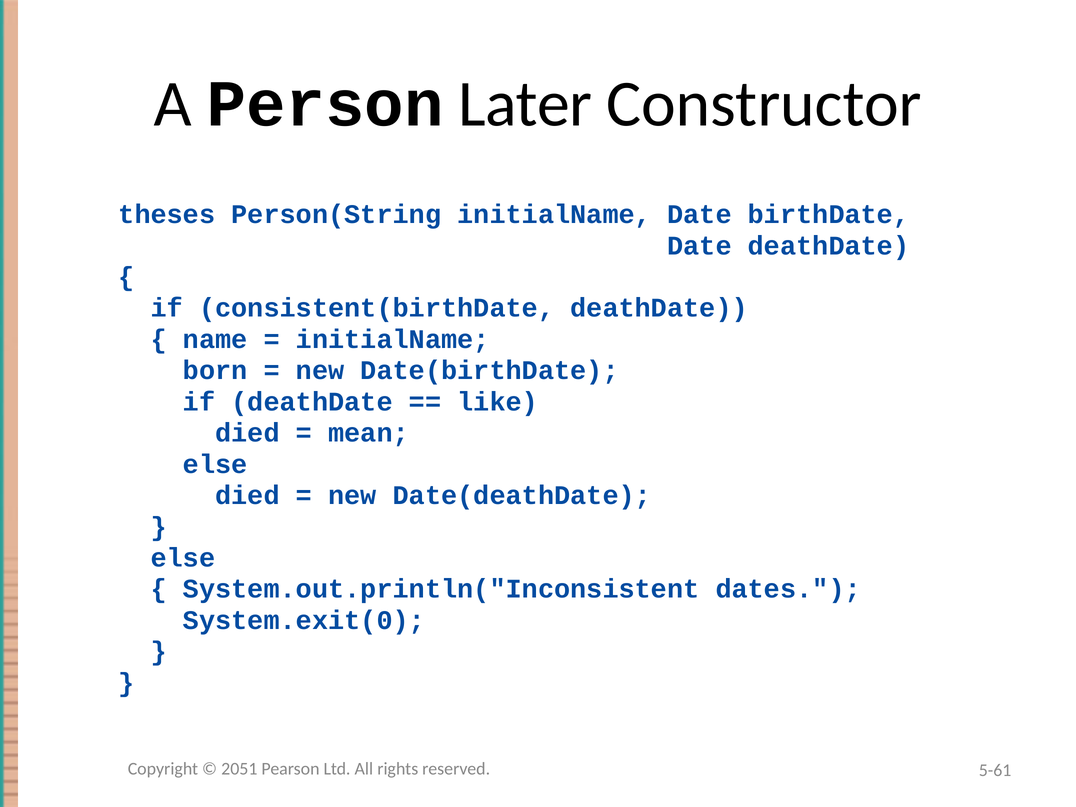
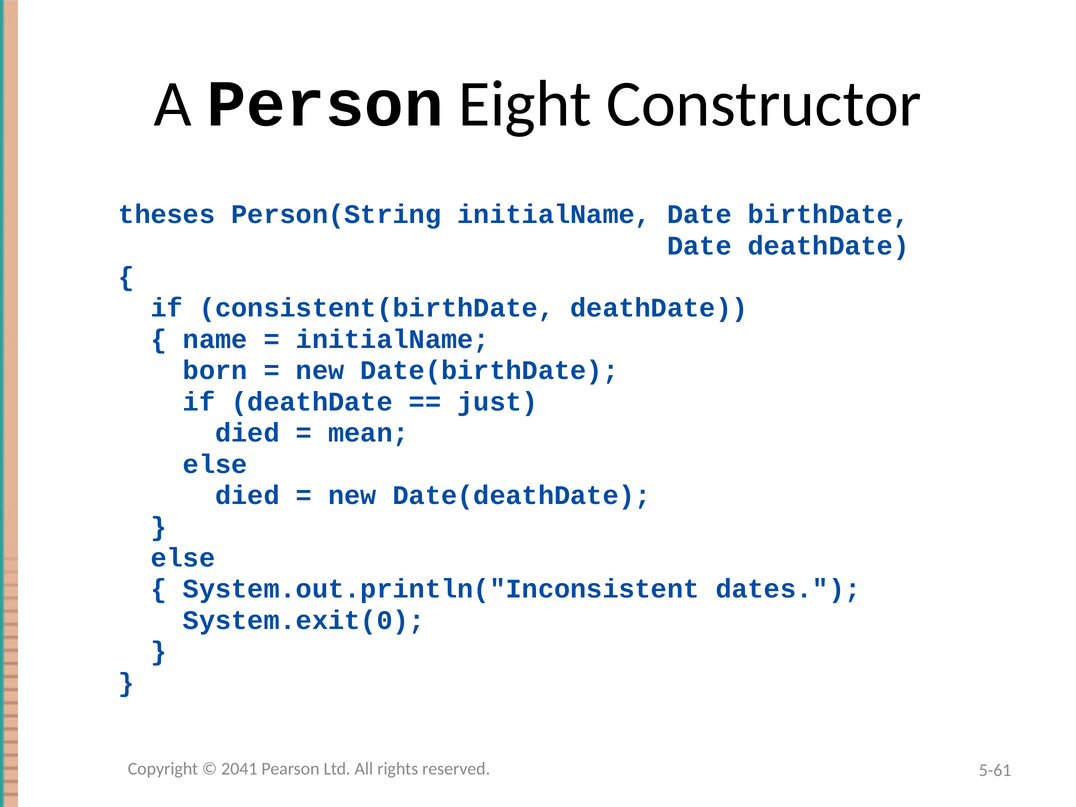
Later: Later -> Eight
like: like -> just
2051: 2051 -> 2041
